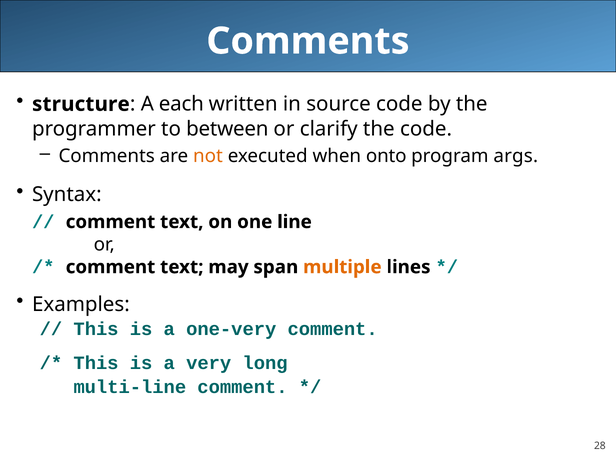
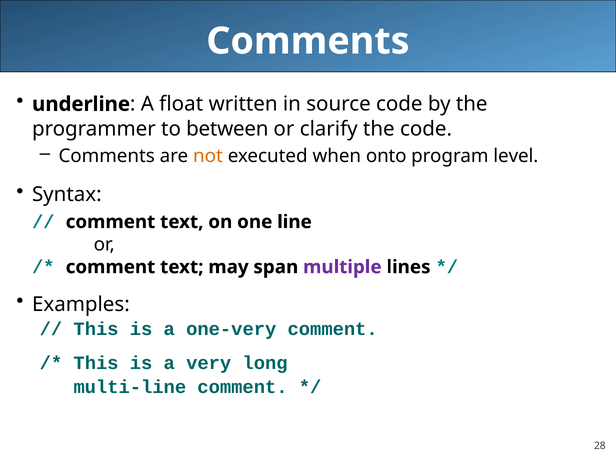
structure: structure -> underline
each: each -> float
args: args -> level
multiple colour: orange -> purple
